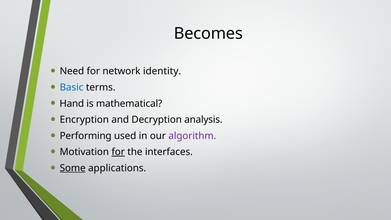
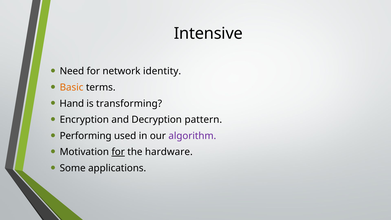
Becomes: Becomes -> Intensive
Basic colour: blue -> orange
mathematical: mathematical -> transforming
analysis: analysis -> pattern
interfaces: interfaces -> hardware
Some underline: present -> none
